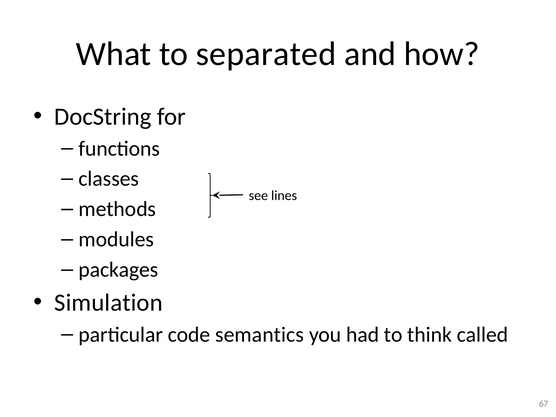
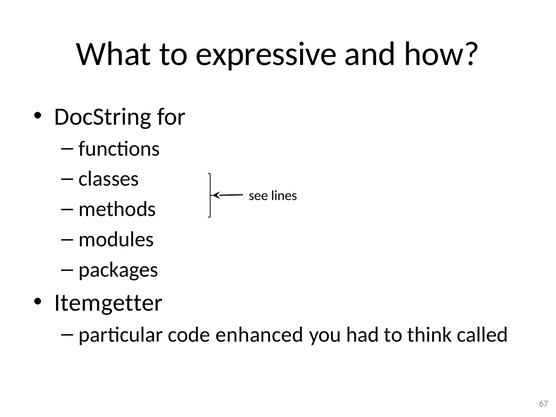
separated: separated -> expressive
Simulation: Simulation -> Itemgetter
semantics: semantics -> enhanced
